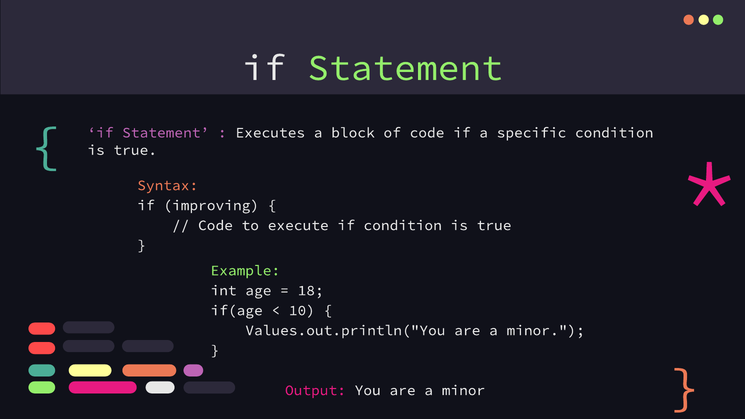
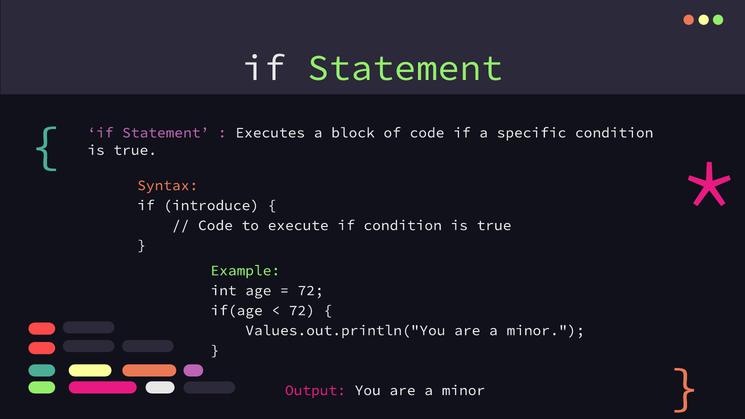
improving: improving -> introduce
18 at (311, 291): 18 -> 72
10 at (302, 310): 10 -> 72
